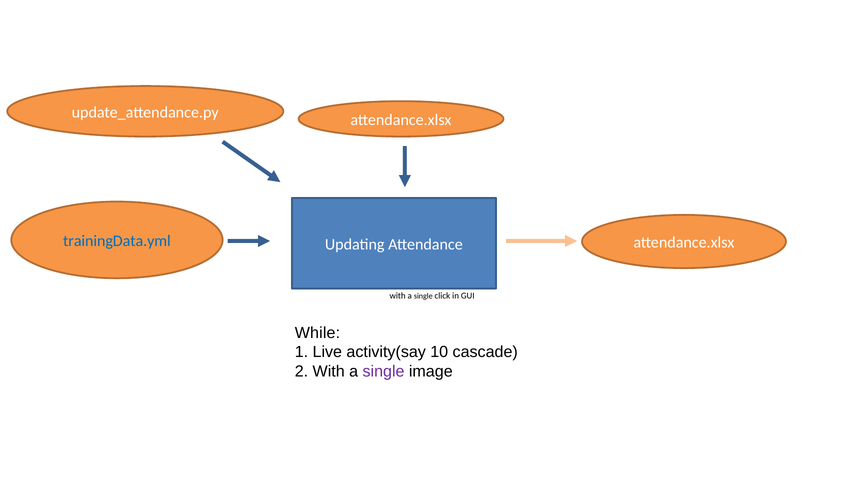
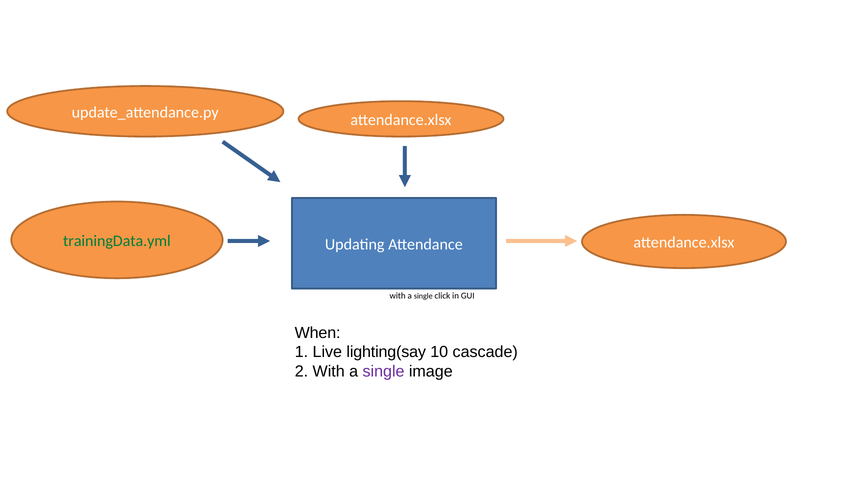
trainingData.yml colour: blue -> green
While: While -> When
activity(say: activity(say -> lighting(say
